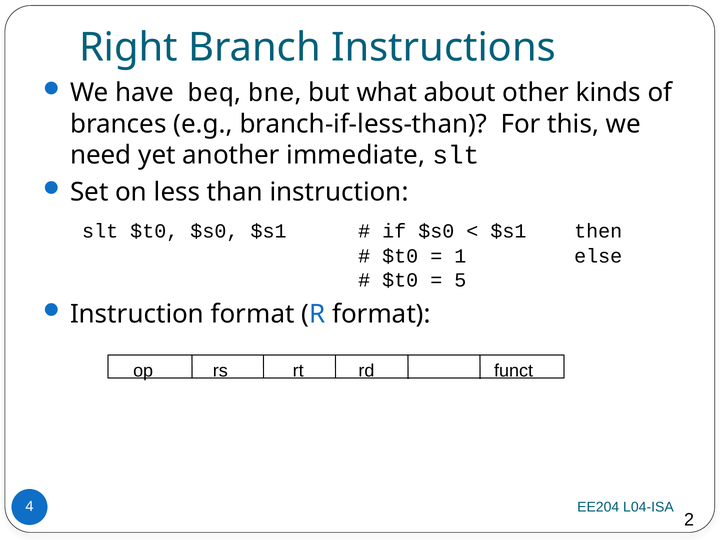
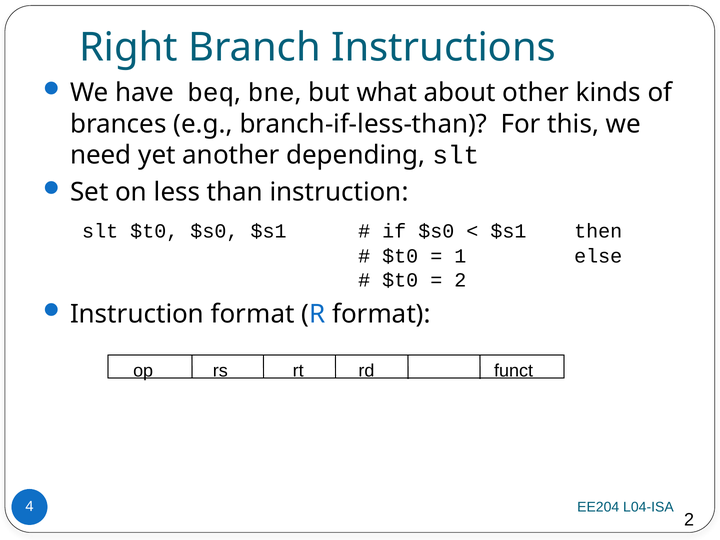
immediate: immediate -> depending
5 at (460, 280): 5 -> 2
